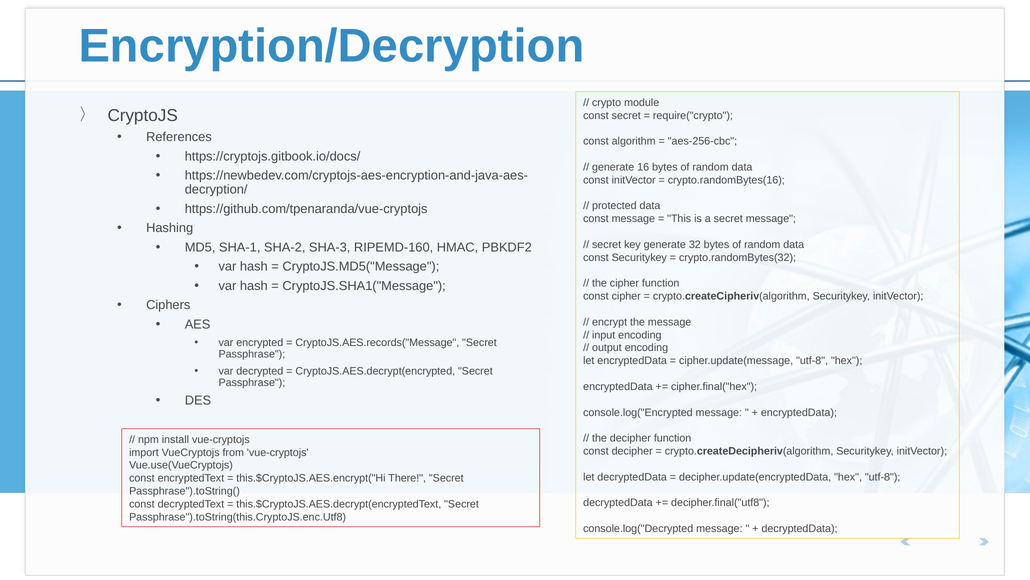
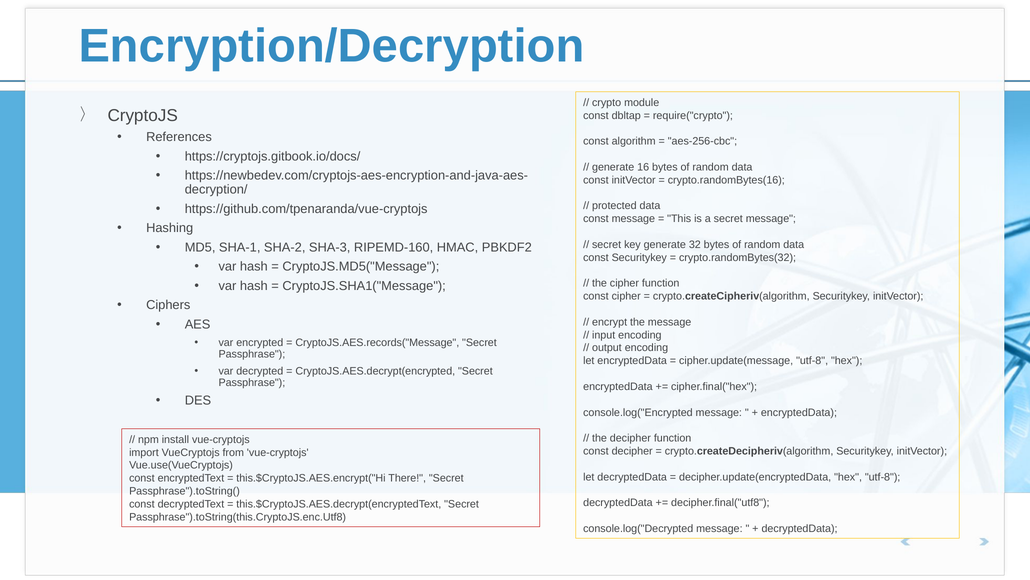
const secret: secret -> dbltap
